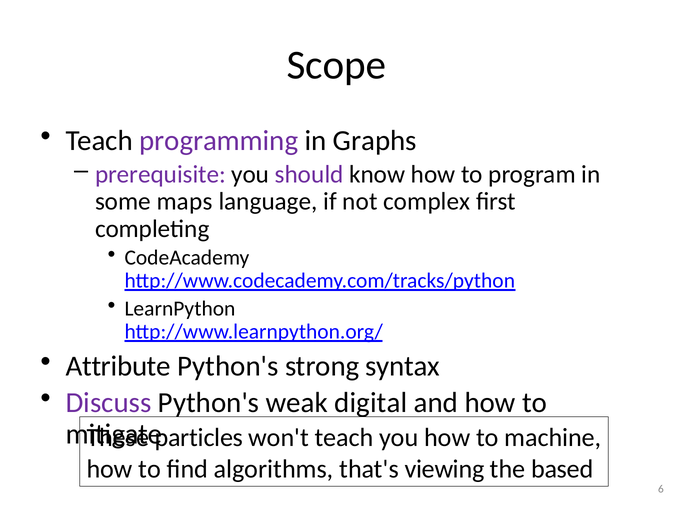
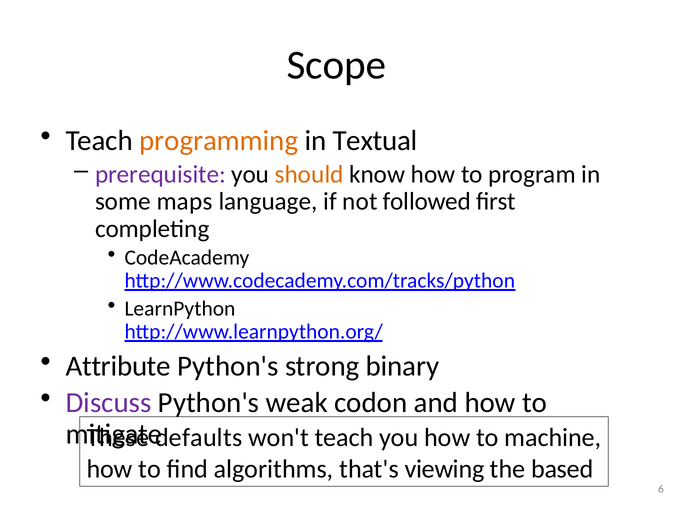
programming colour: purple -> orange
Graphs: Graphs -> Textual
should colour: purple -> orange
complex: complex -> followed
syntax: syntax -> binary
digital: digital -> codon
particles: particles -> defaults
